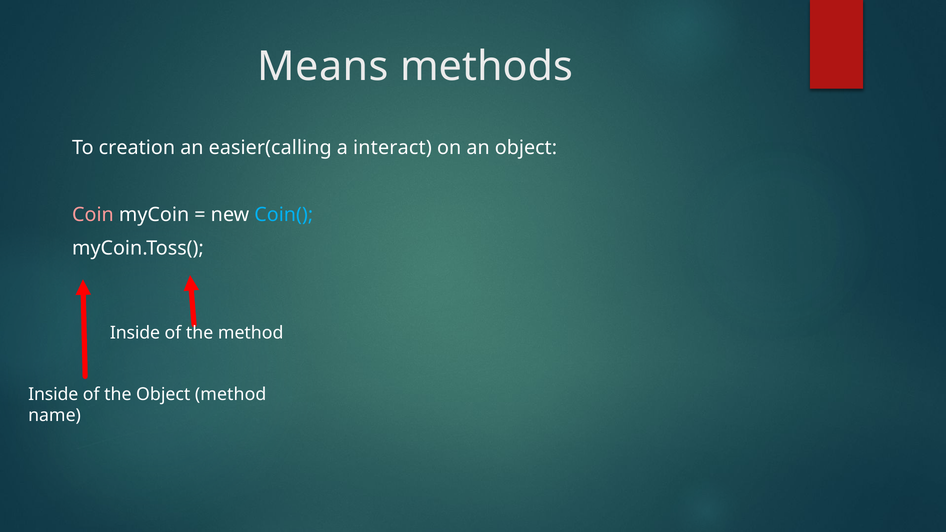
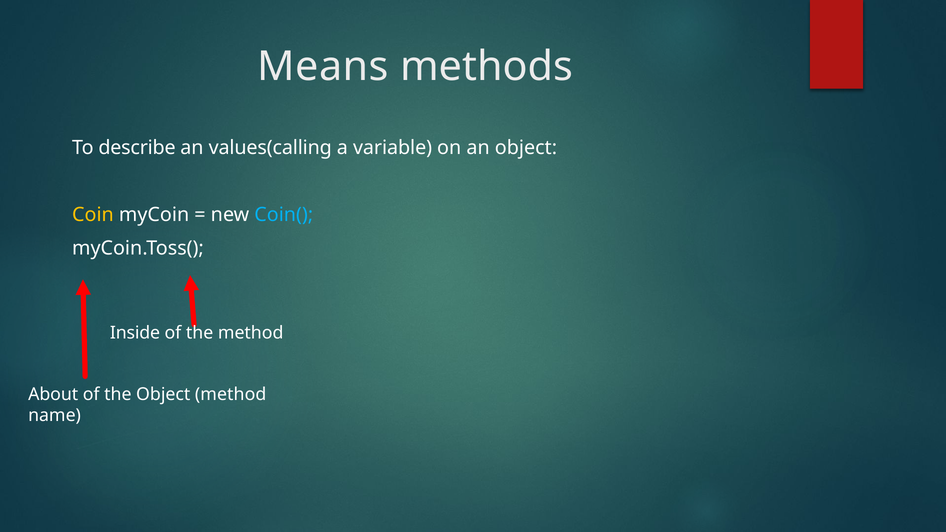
creation: creation -> describe
easier(calling: easier(calling -> values(calling
interact: interact -> variable
Coin colour: pink -> yellow
Inside at (53, 394): Inside -> About
